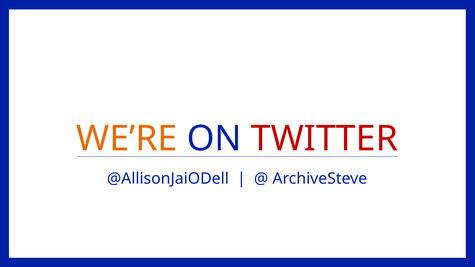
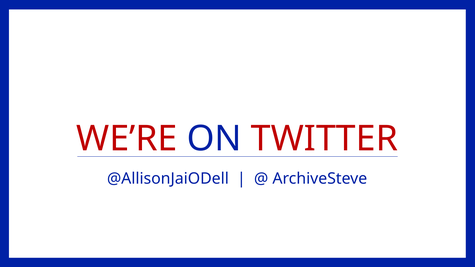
WE’RE colour: orange -> red
